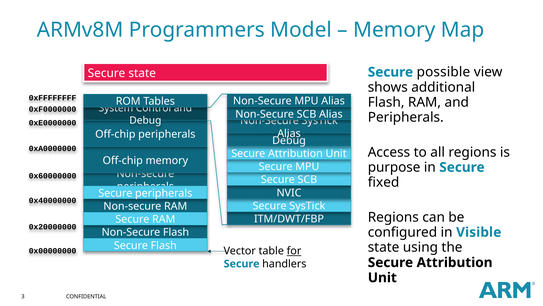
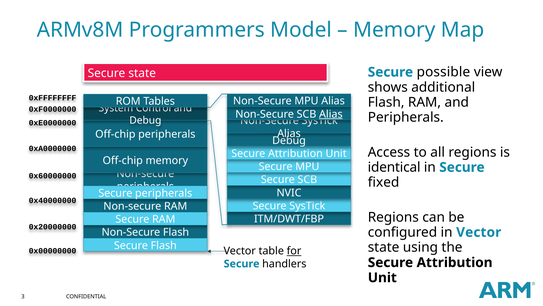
Alias at (331, 114) underline: none -> present
purpose: purpose -> identical
in Visible: Visible -> Vector
